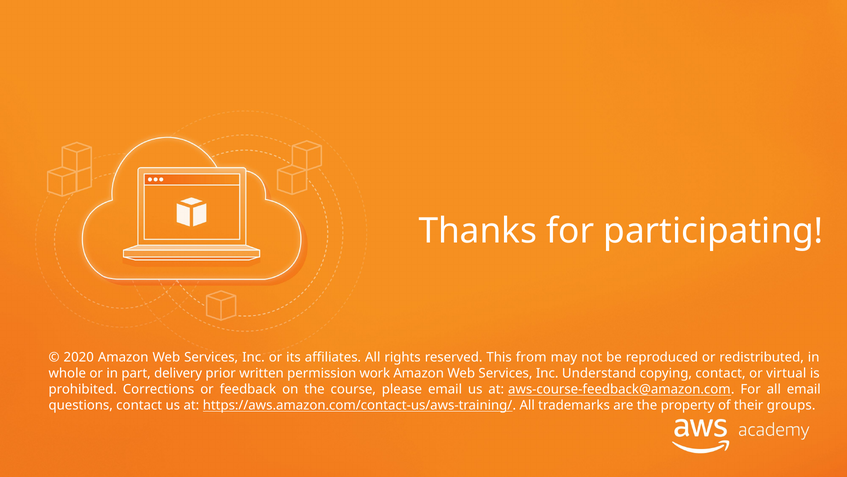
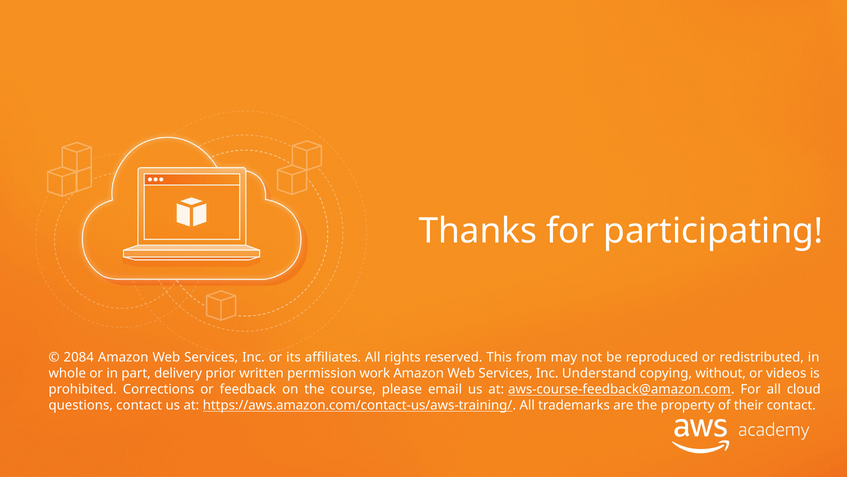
2020: 2020 -> 2084
copying contact: contact -> without
virtual: virtual -> videos
all email: email -> cloud
their groups: groups -> contact
